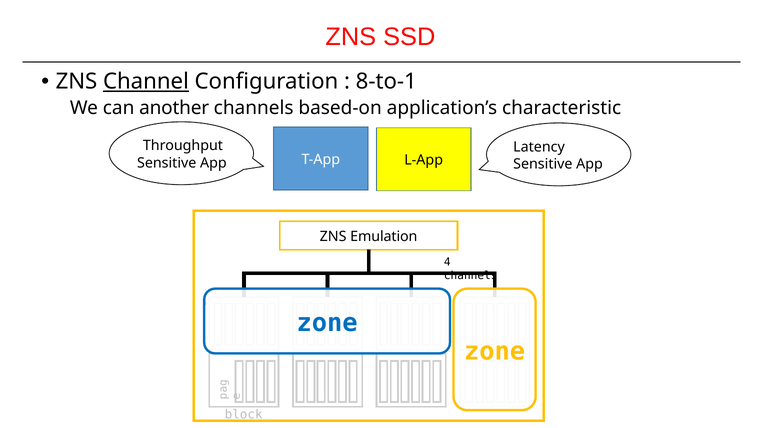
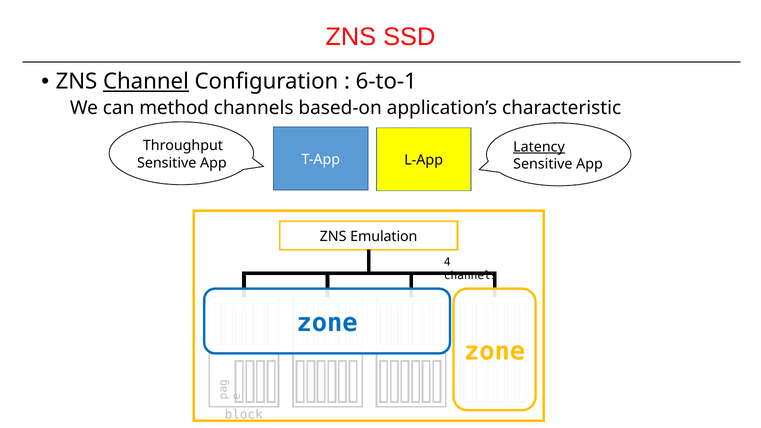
8-to-1: 8-to-1 -> 6-to-1
another: another -> method
Latency underline: none -> present
